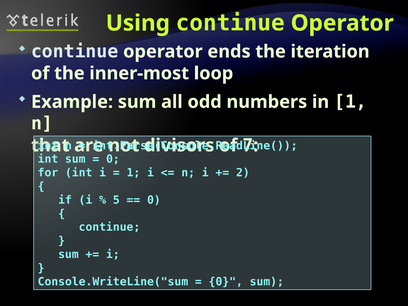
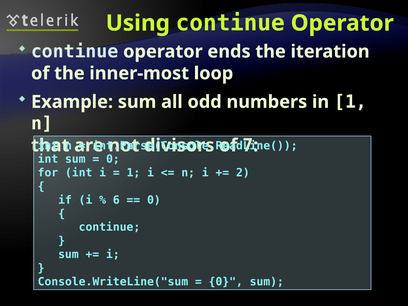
5: 5 -> 6
